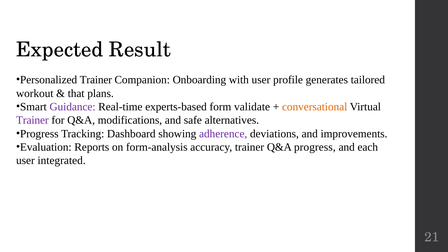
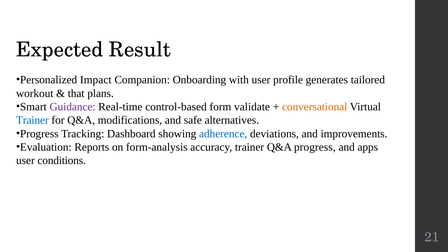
Personalized Trainer: Trainer -> Impact
experts-based: experts-based -> control-based
Trainer at (32, 120) colour: purple -> blue
adherence colour: purple -> blue
each: each -> apps
integrated: integrated -> conditions
